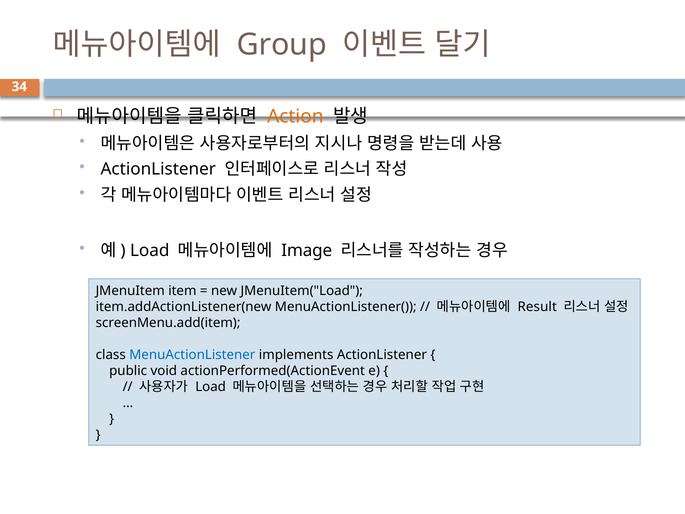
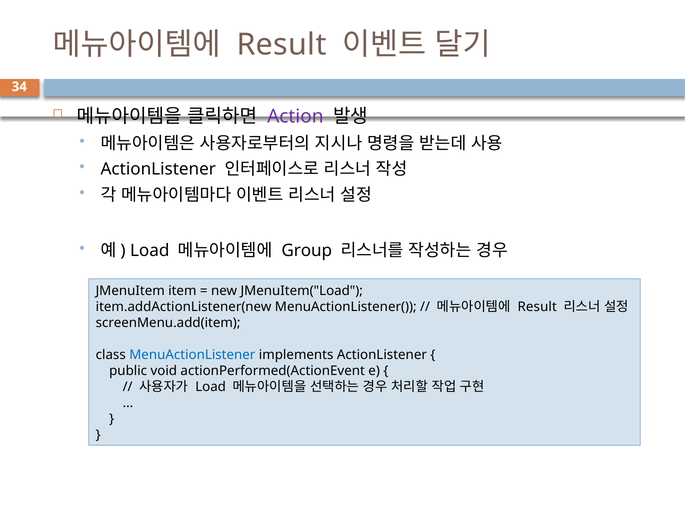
Group at (282, 45): Group -> Result
Action colour: orange -> purple
Image: Image -> Group
